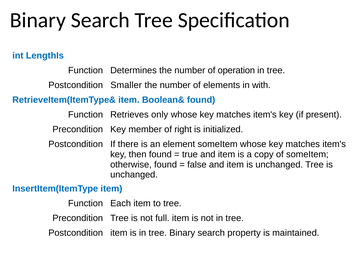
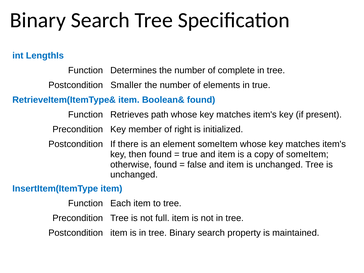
operation: operation -> complete
in with: with -> true
only: only -> path
